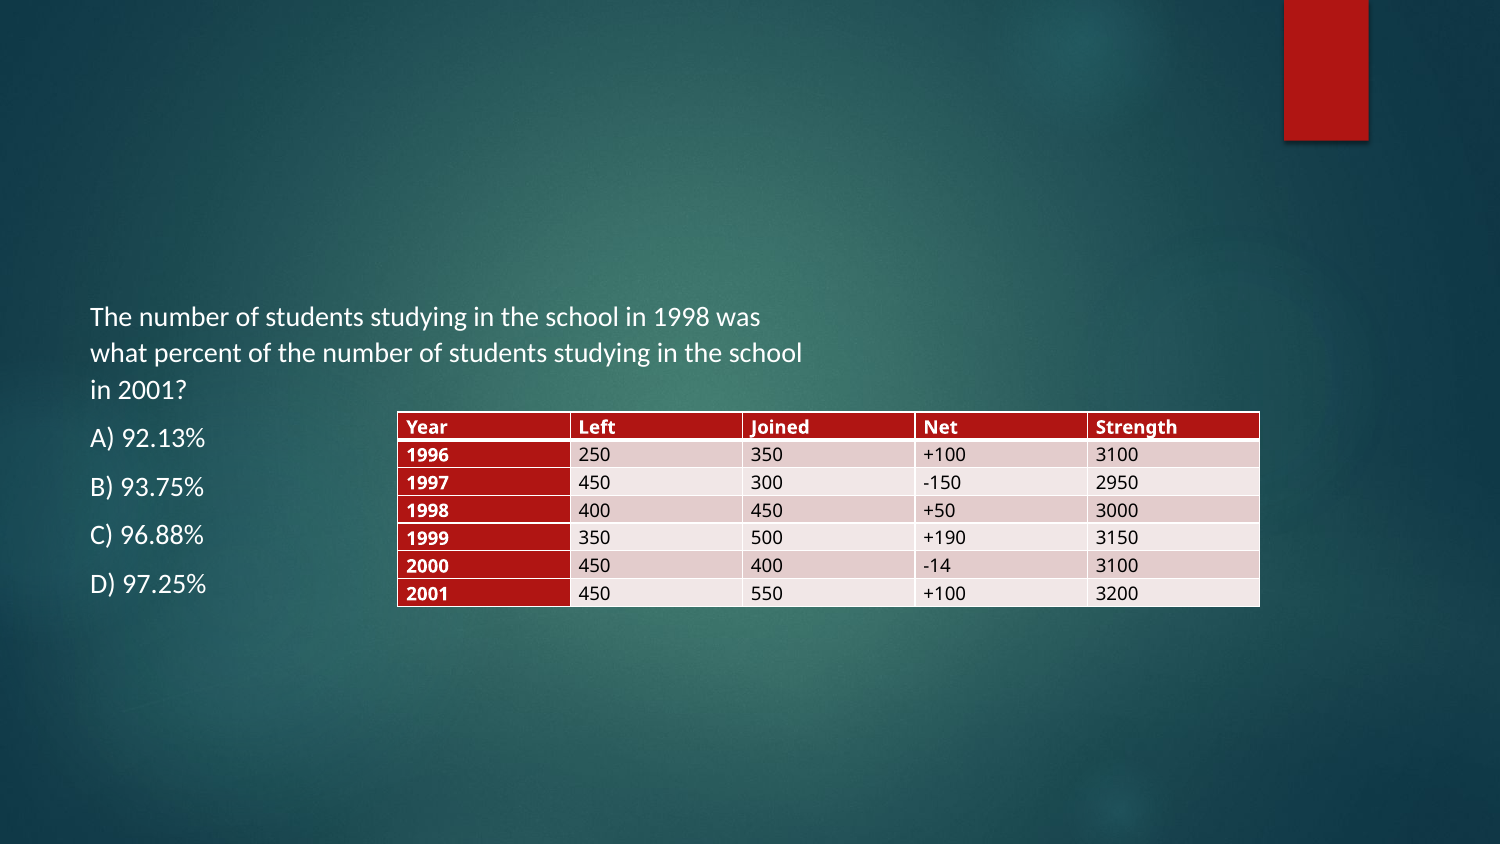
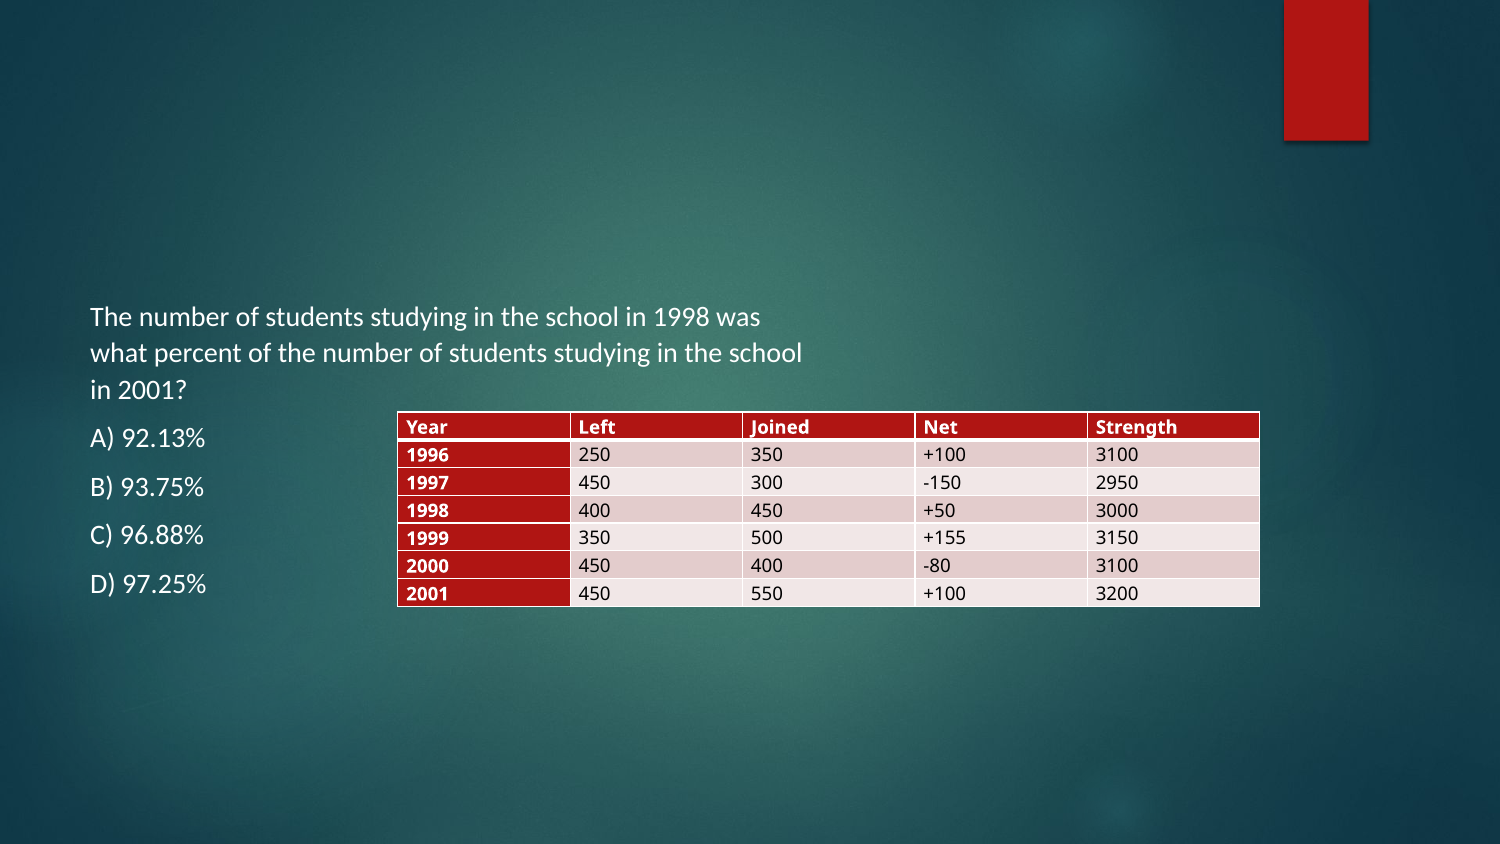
+190: +190 -> +155
-14: -14 -> -80
